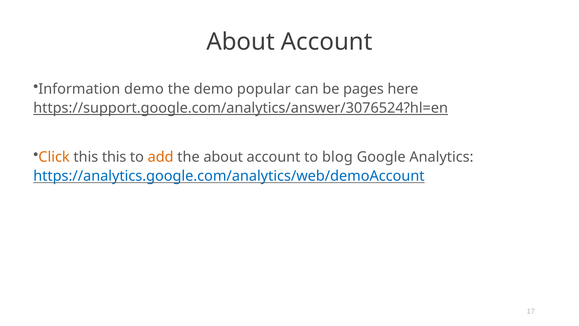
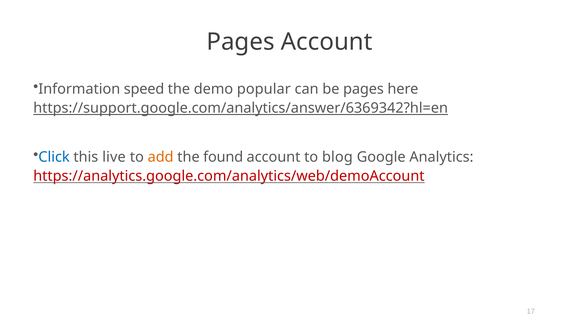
About at (241, 42): About -> Pages
Information demo: demo -> speed
https://support.google.com/analytics/answer/3076524?hl=en: https://support.google.com/analytics/answer/3076524?hl=en -> https://support.google.com/analytics/answer/6369342?hl=en
Click colour: orange -> blue
this this: this -> live
the about: about -> found
https://analytics.google.com/analytics/web/demoAccount colour: blue -> red
